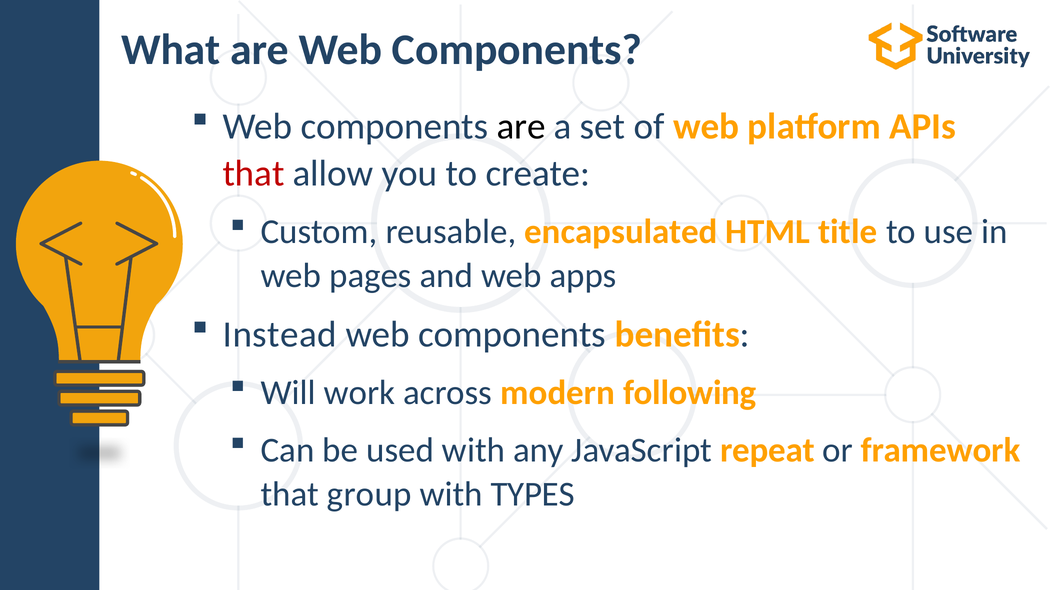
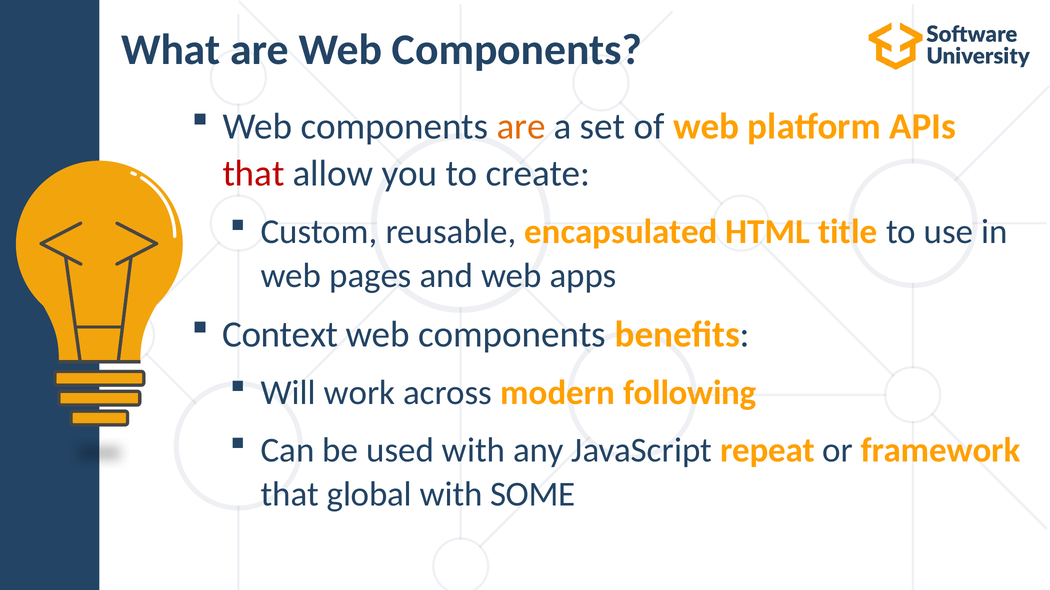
are at (521, 127) colour: black -> orange
Instead: Instead -> Context
group: group -> global
TYPES: TYPES -> SOME
